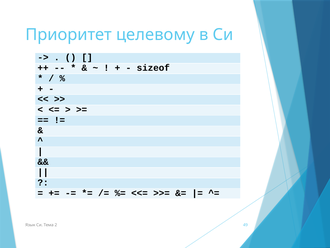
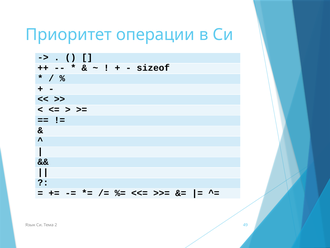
целевому: целевому -> операции
